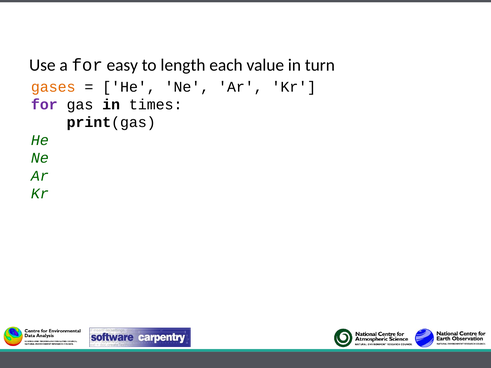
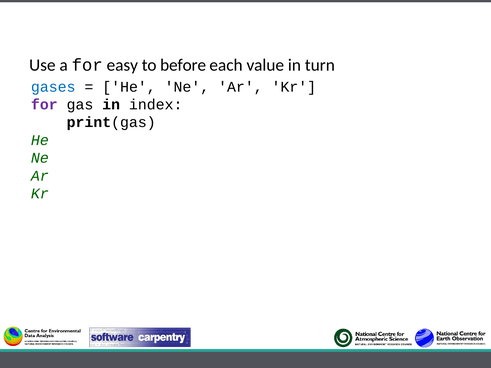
length: length -> before
gases colour: orange -> blue
times: times -> index
